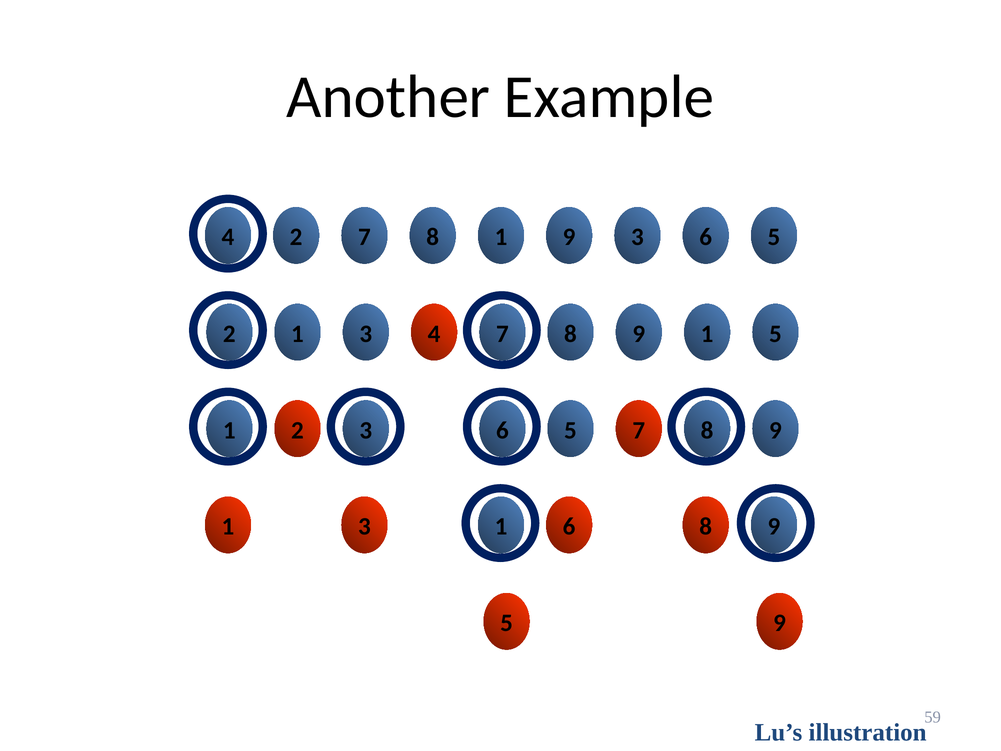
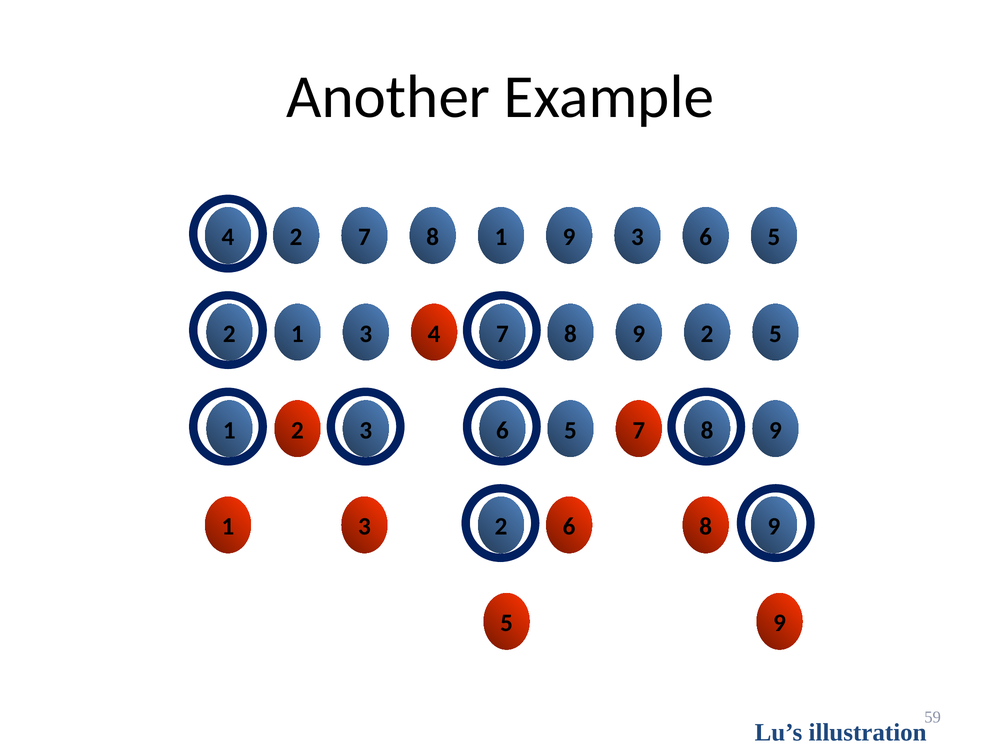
8 9 1: 1 -> 2
3 1: 1 -> 2
